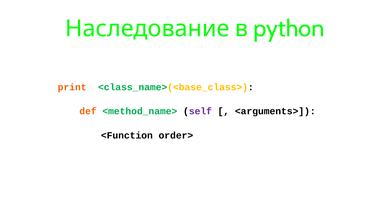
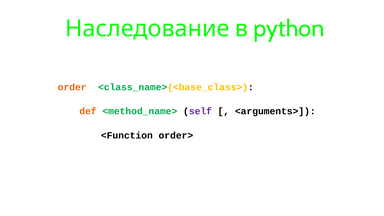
print: print -> order
